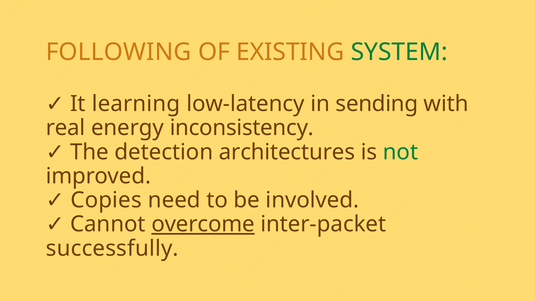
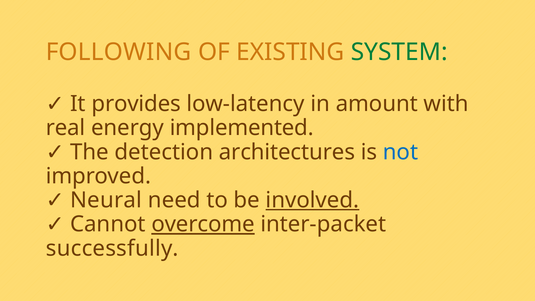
learning: learning -> provides
sending: sending -> amount
inconsistency: inconsistency -> implemented
not colour: green -> blue
Copies: Copies -> Neural
involved underline: none -> present
